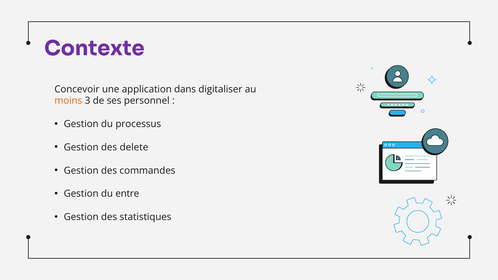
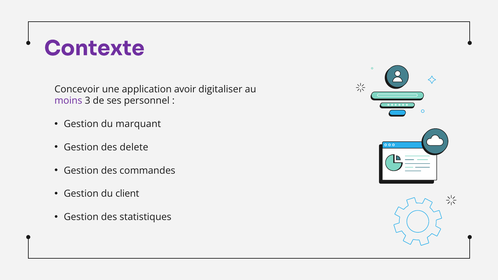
dans: dans -> avoir
moins colour: orange -> purple
processus: processus -> marquant
entre: entre -> client
